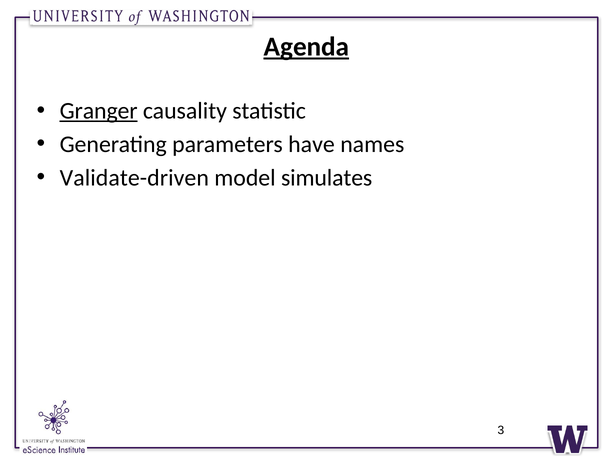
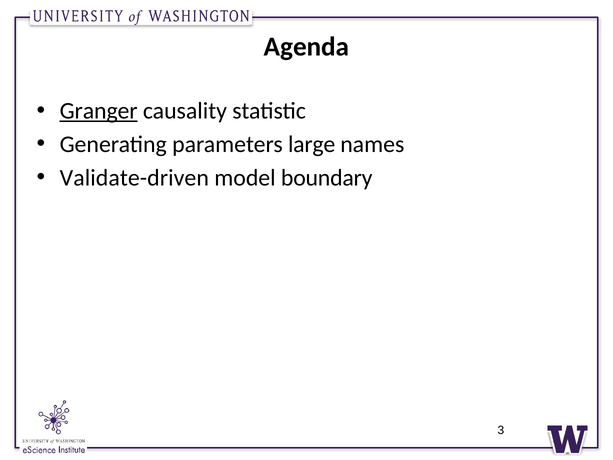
Agenda underline: present -> none
have: have -> large
simulates: simulates -> boundary
